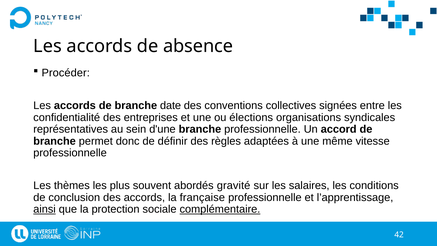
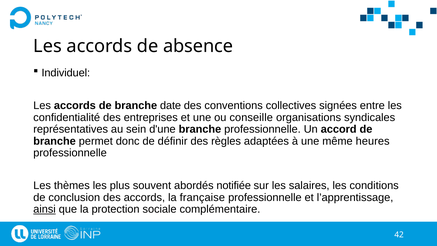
Procéder: Procéder -> Individuel
élections: élections -> conseille
vitesse: vitesse -> heures
gravité: gravité -> notifiée
complémentaire underline: present -> none
